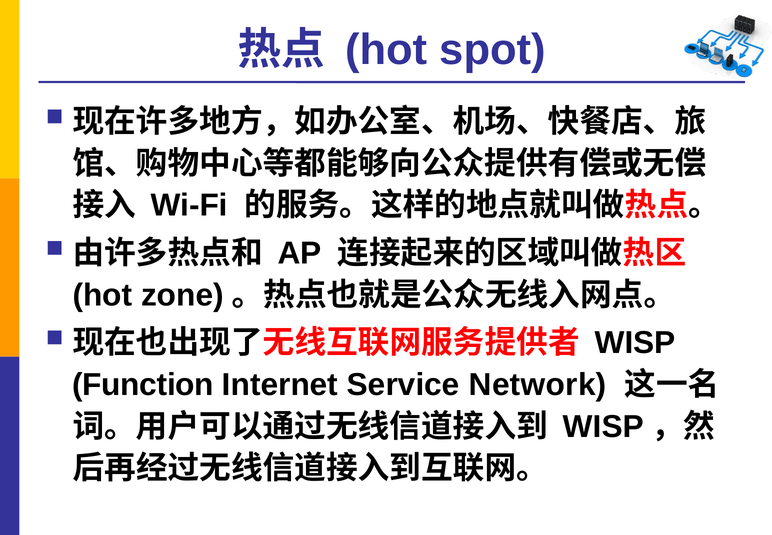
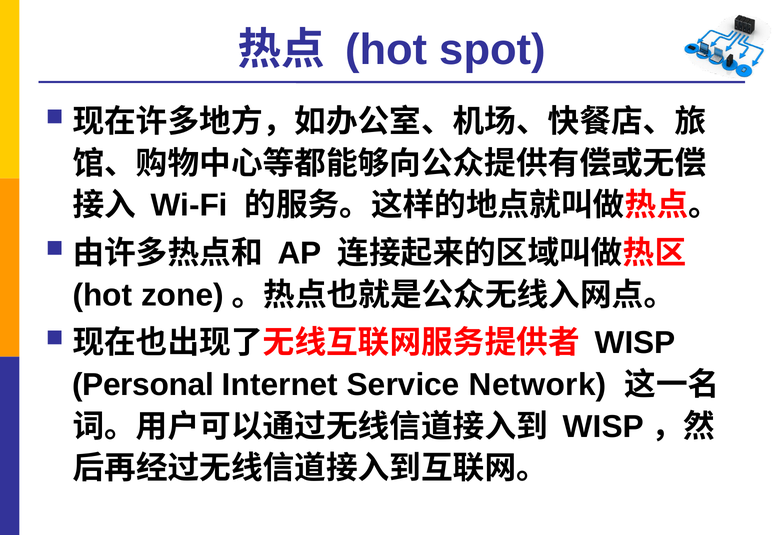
Function: Function -> Personal
